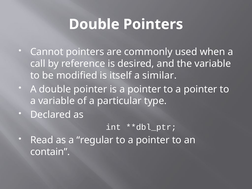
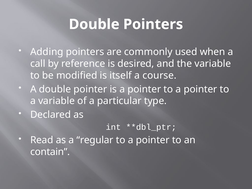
Cannot: Cannot -> Adding
similar: similar -> course
